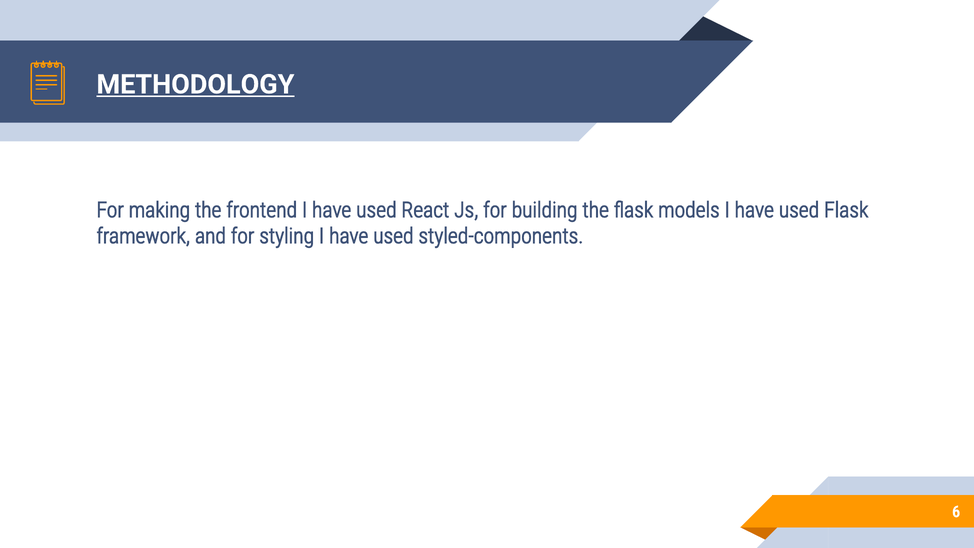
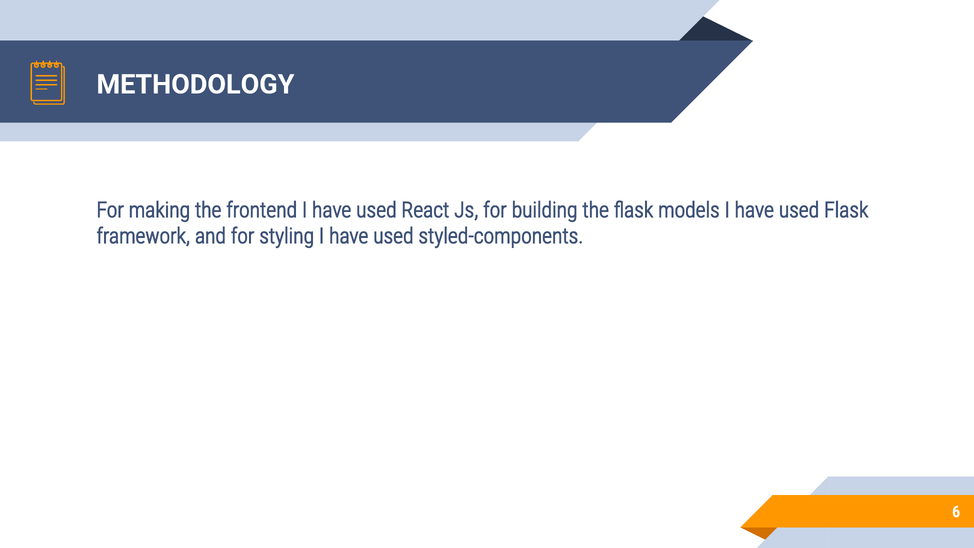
METHODOLOGY underline: present -> none
